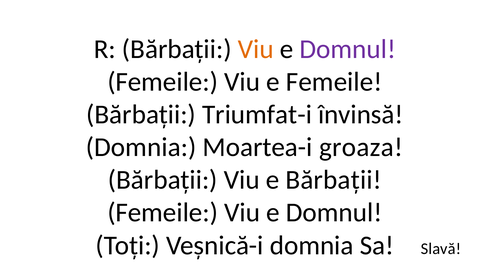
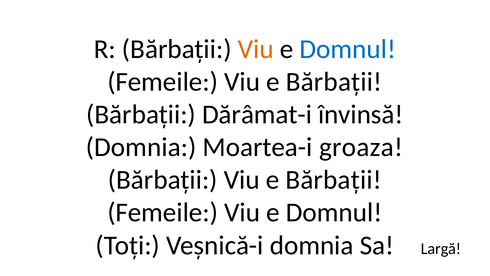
Domnul at (348, 49) colour: purple -> blue
Femeile Viu e Femeile: Femeile -> Bărbații
Triumfat-i: Triumfat-i -> Dărâmat-i
Slavă: Slavă -> Largă
